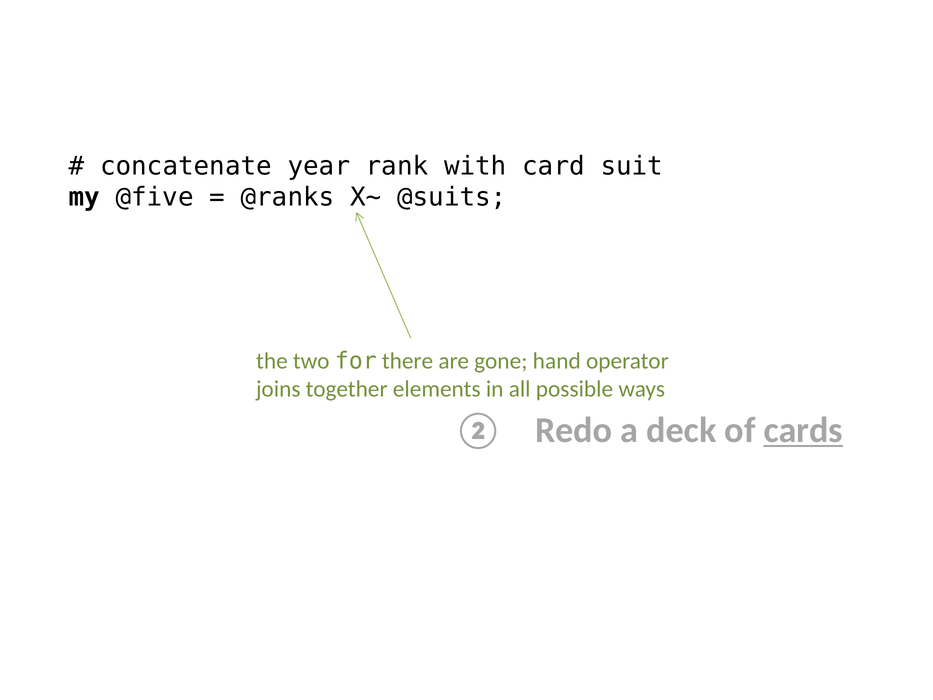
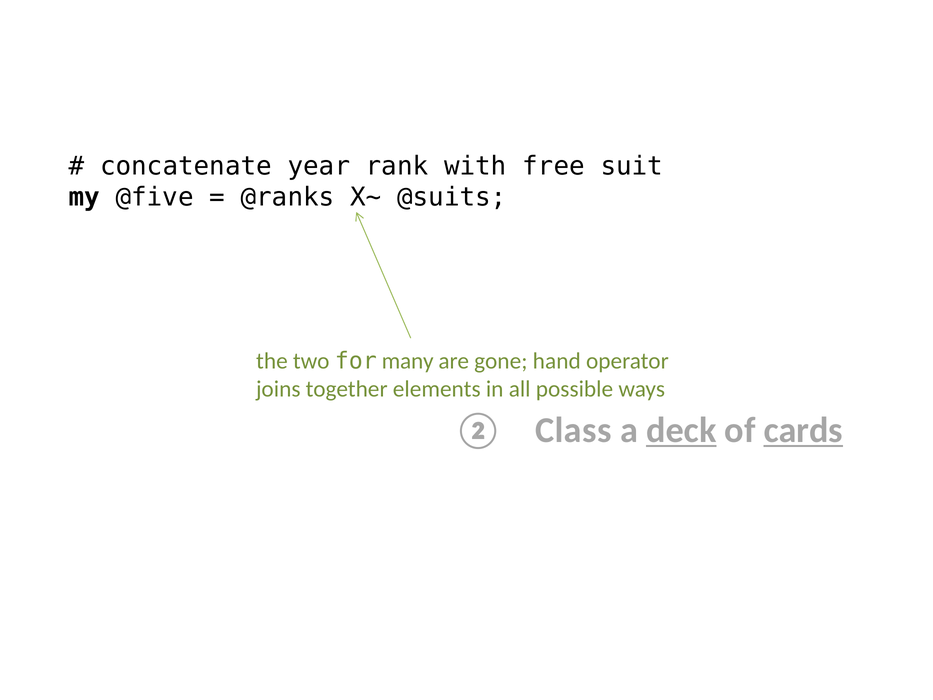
card: card -> free
there: there -> many
Redo: Redo -> Class
deck underline: none -> present
